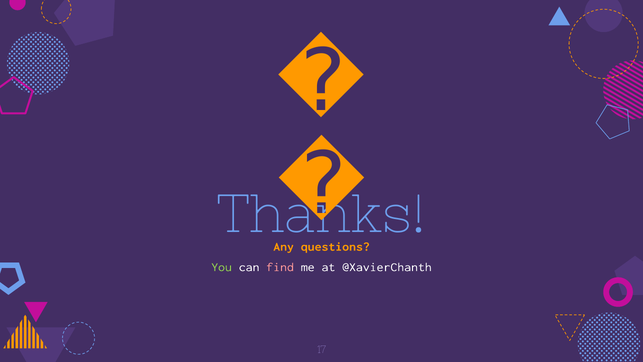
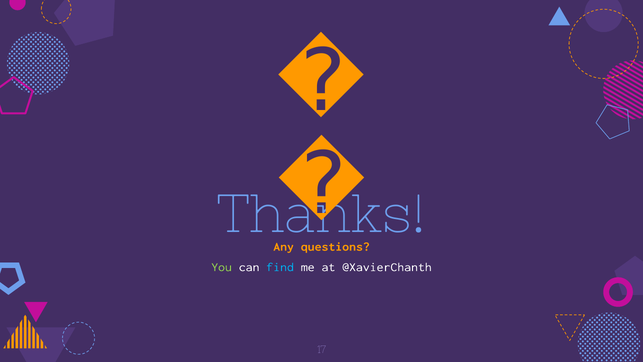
find colour: pink -> light blue
